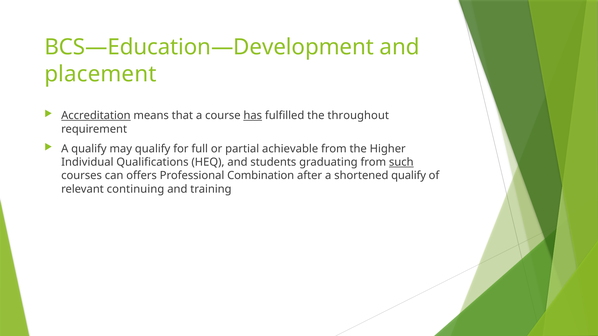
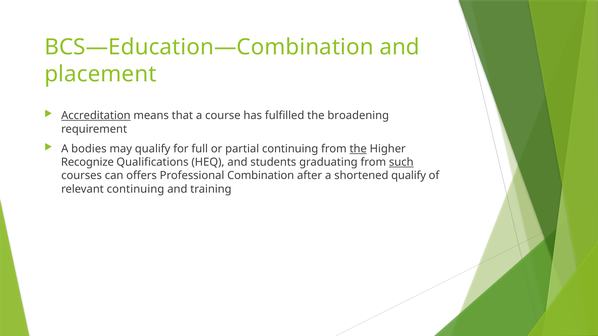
BCS—Education—Development: BCS—Education—Development -> BCS—Education—Combination
has underline: present -> none
throughout: throughout -> broadening
A qualify: qualify -> bodies
partial achievable: achievable -> continuing
the at (358, 149) underline: none -> present
Individual: Individual -> Recognize
